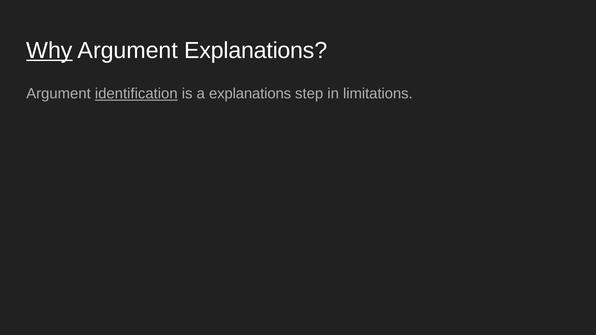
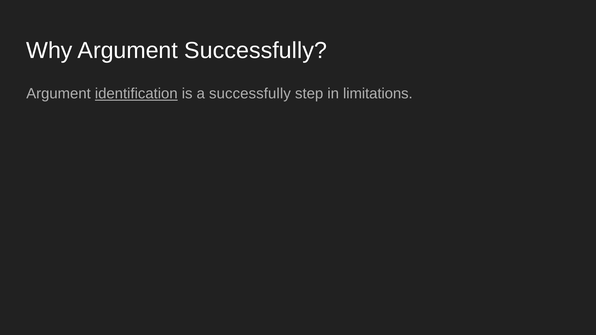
Why underline: present -> none
Argument Explanations: Explanations -> Successfully
a explanations: explanations -> successfully
